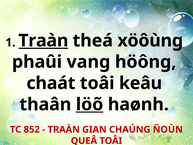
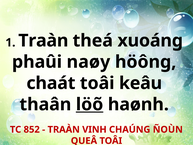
Traàn at (43, 41) underline: present -> none
xöôùng: xöôùng -> xuoáng
vang: vang -> naøy
GIAN: GIAN -> VINH
